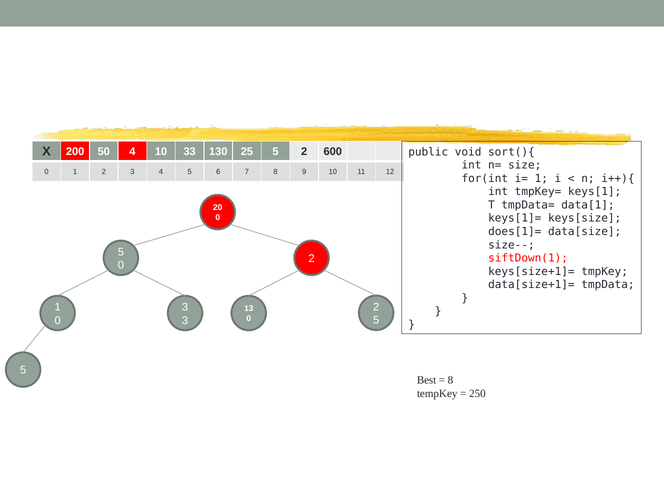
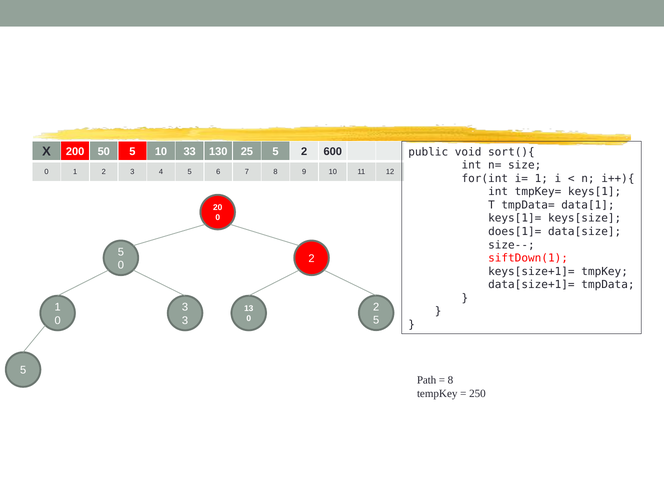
50 4: 4 -> 5
Best: Best -> Path
